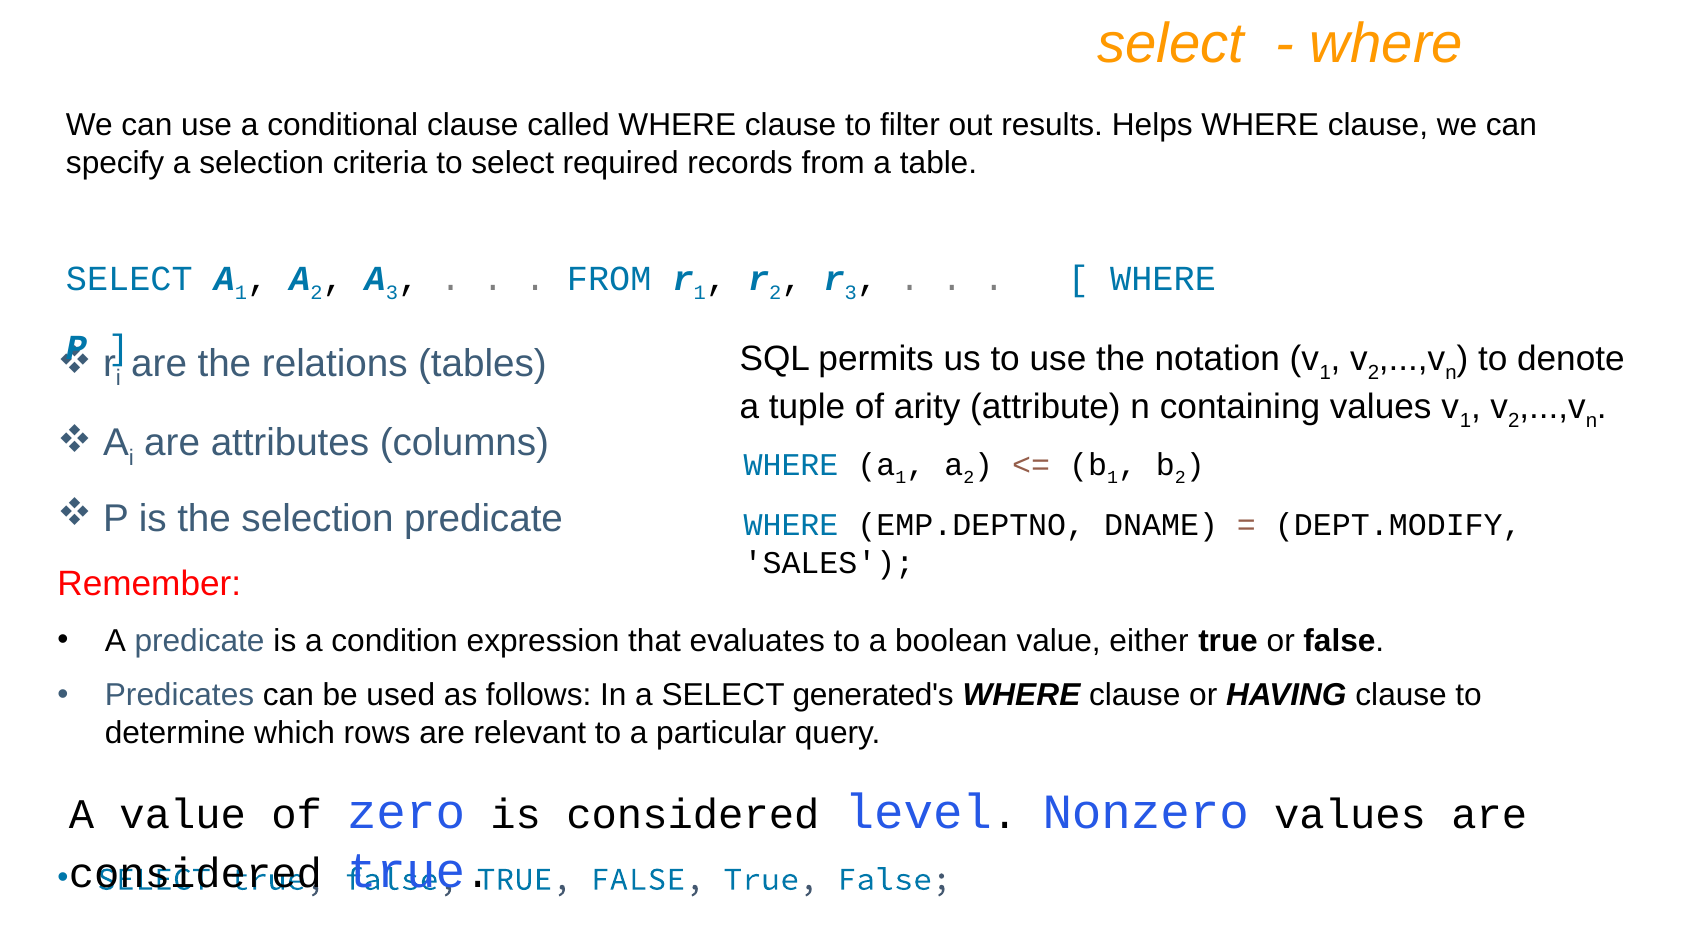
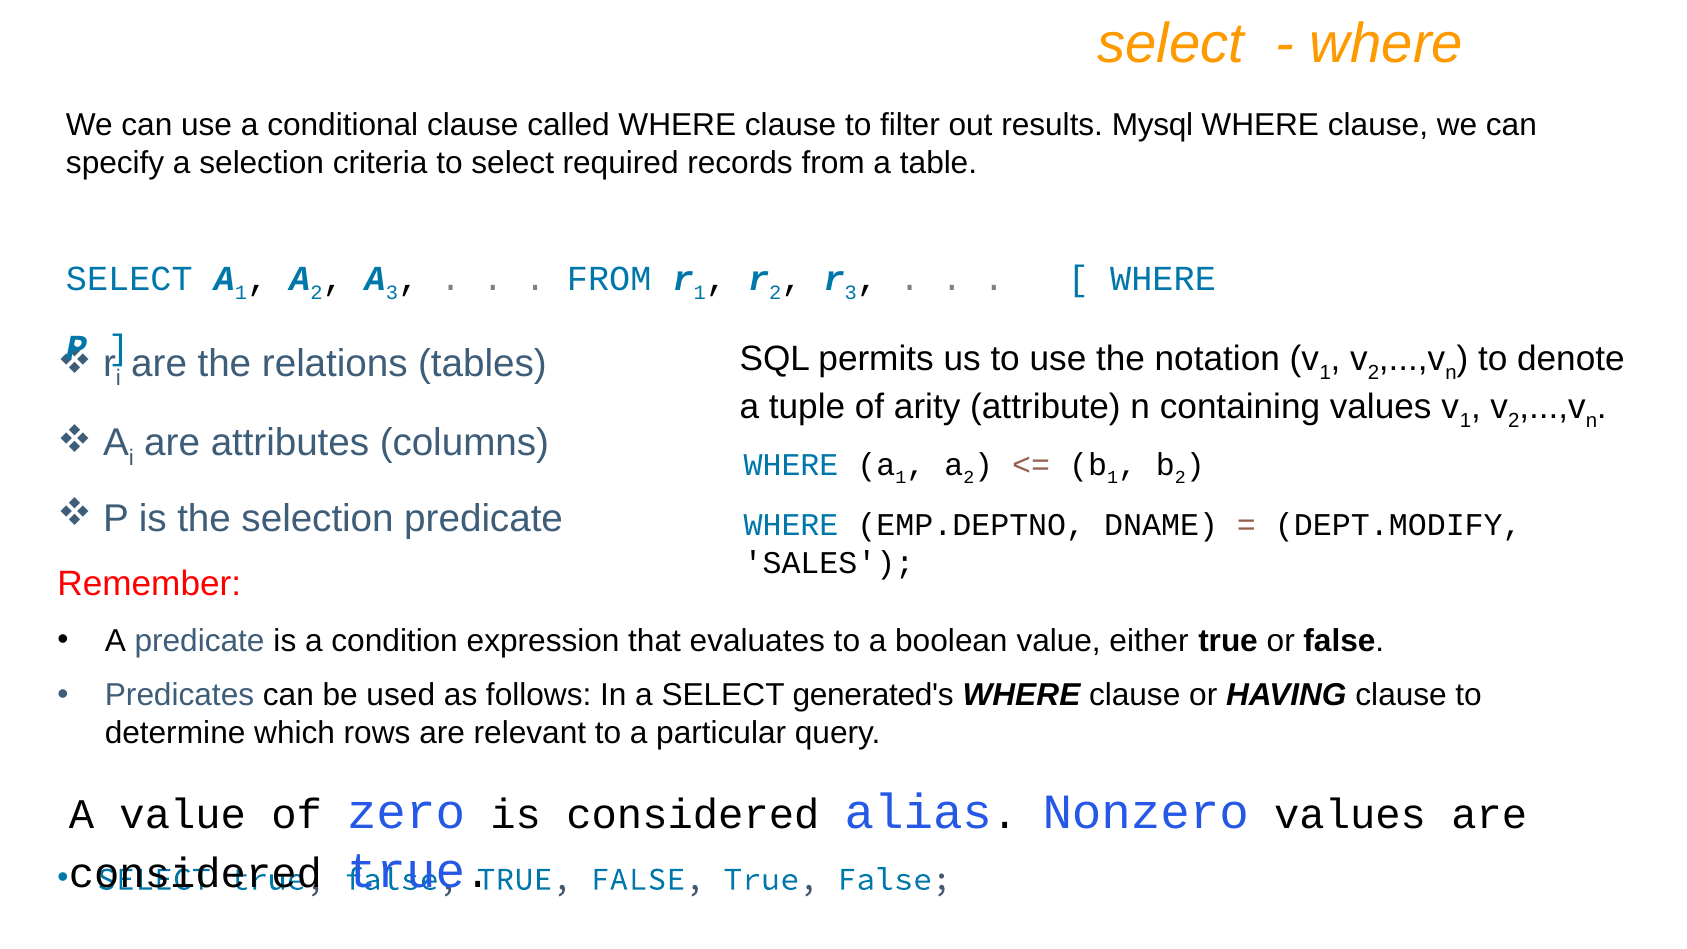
Helps: Helps -> Mysql
level: level -> alias
